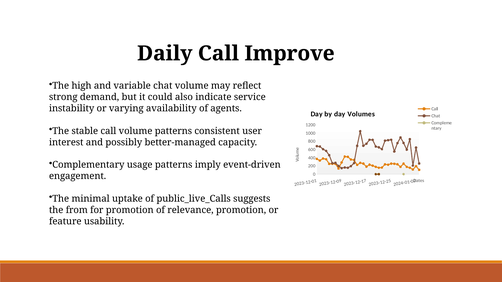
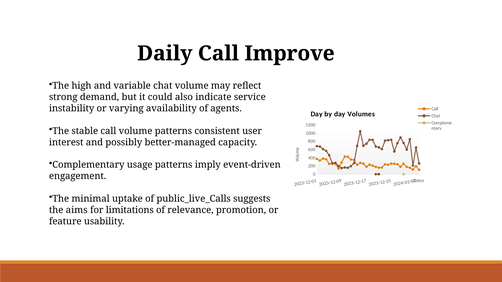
from: from -> aims
for promotion: promotion -> limitations
